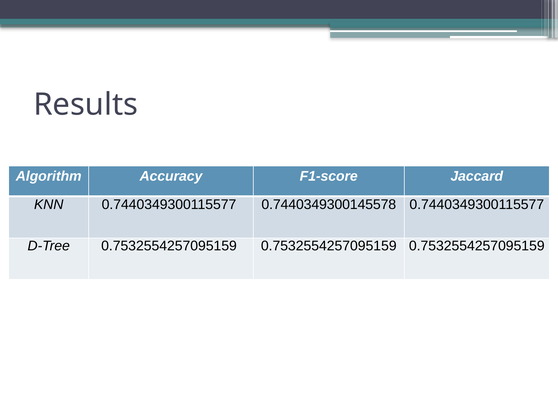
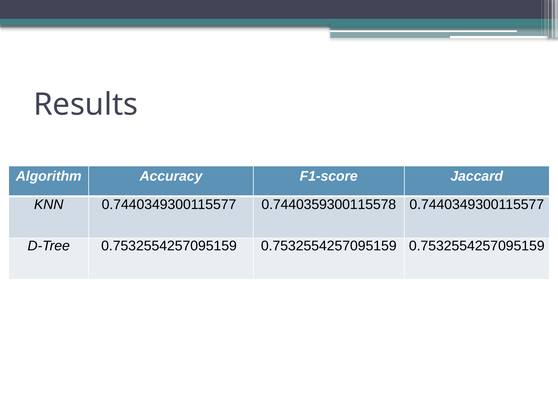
0.7440349300145578: 0.7440349300145578 -> 0.7440359300115578
